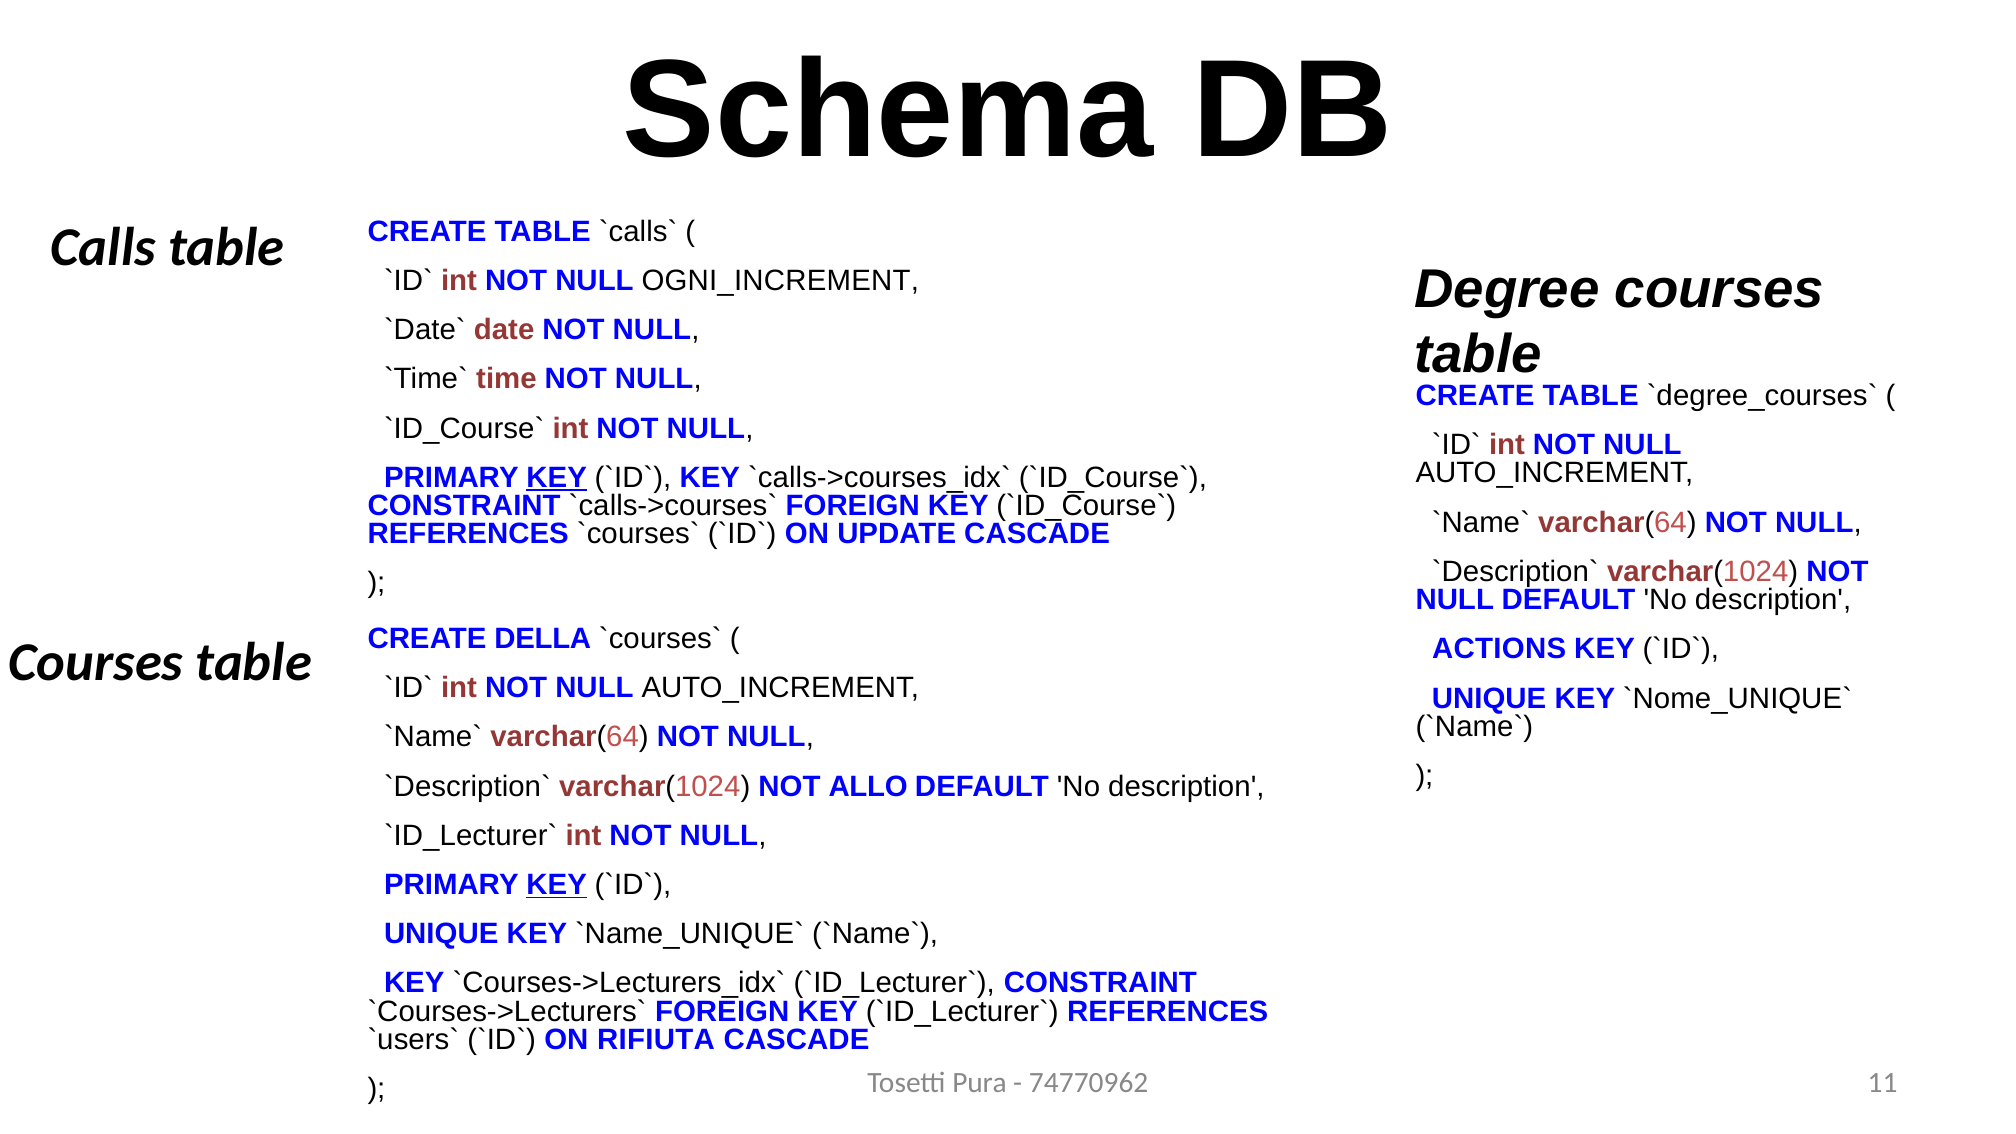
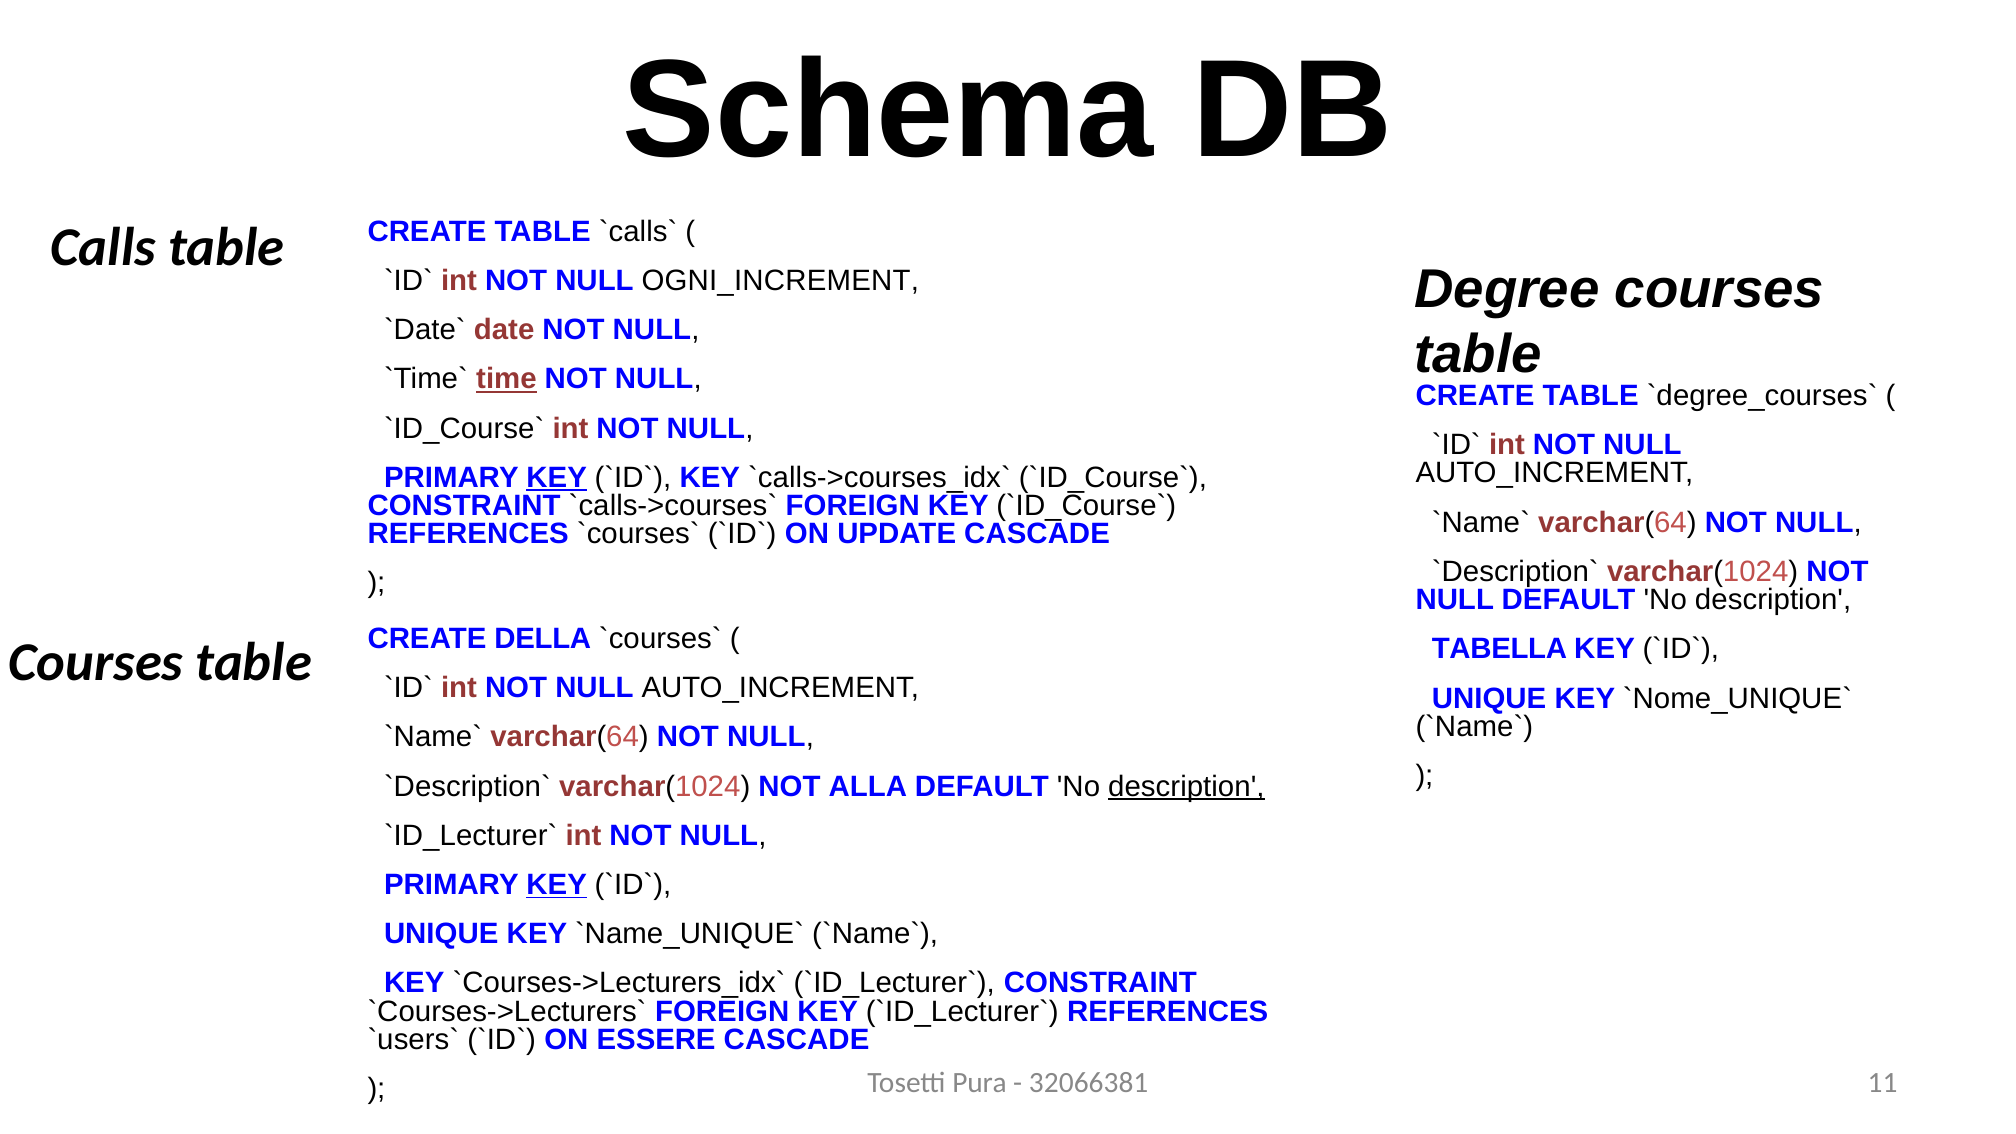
time underline: none -> present
ACTIONS: ACTIONS -> TABELLA
ALLO: ALLO -> ALLA
description at (1186, 786) underline: none -> present
RIFIUTA: RIFIUTA -> ESSERE
74770962: 74770962 -> 32066381
